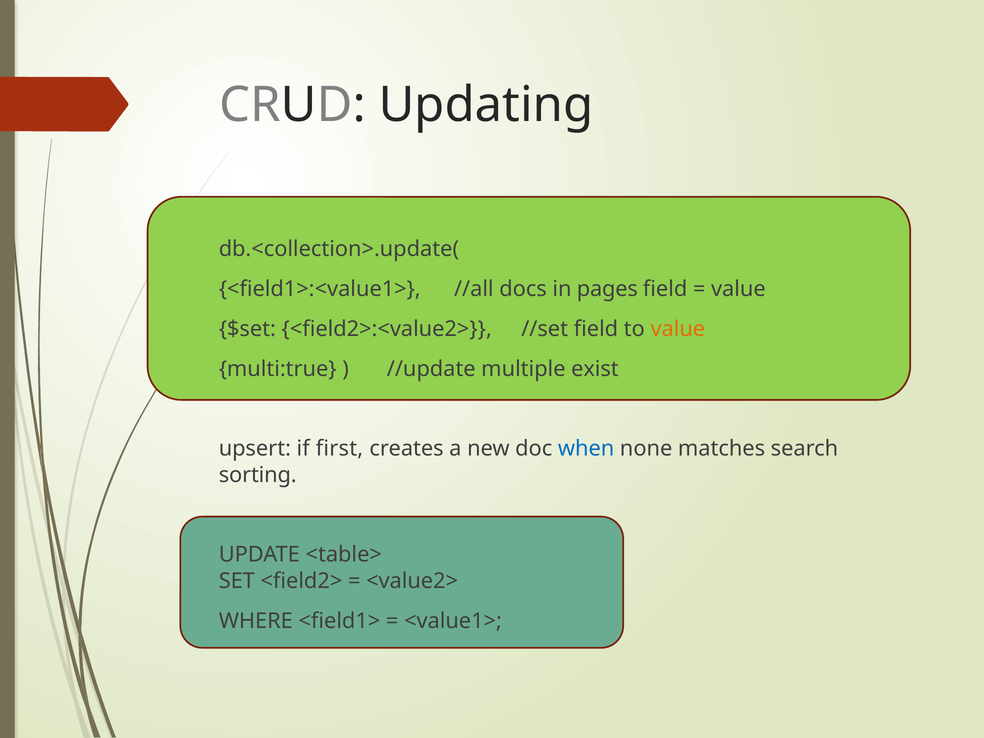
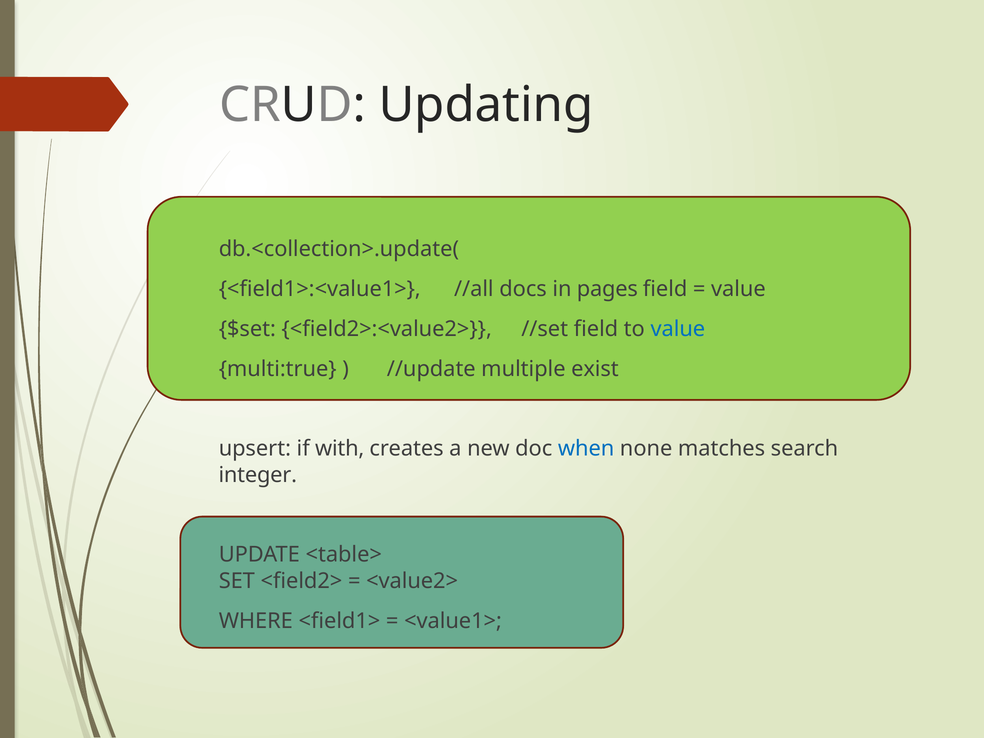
value at (678, 329) colour: orange -> blue
first: first -> with
sorting: sorting -> integer
